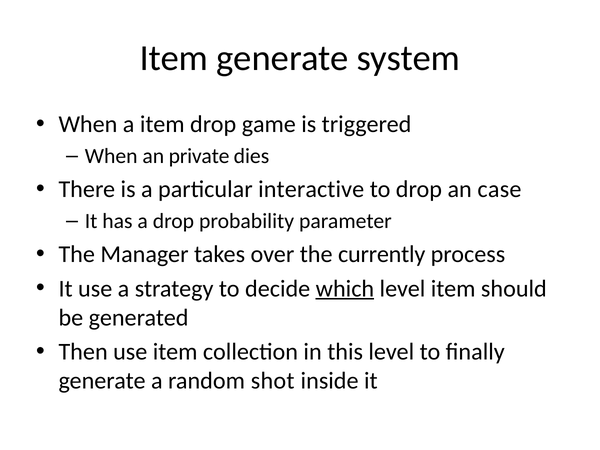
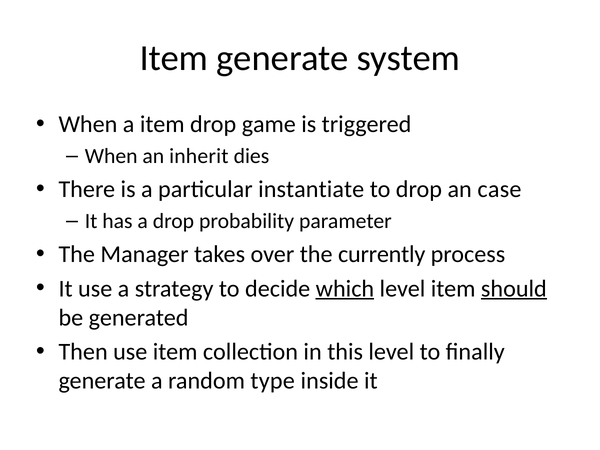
private: private -> inherit
interactive: interactive -> instantiate
should underline: none -> present
shot: shot -> type
